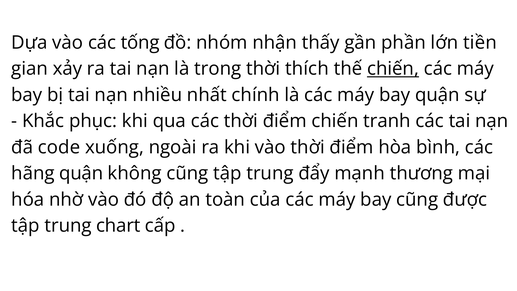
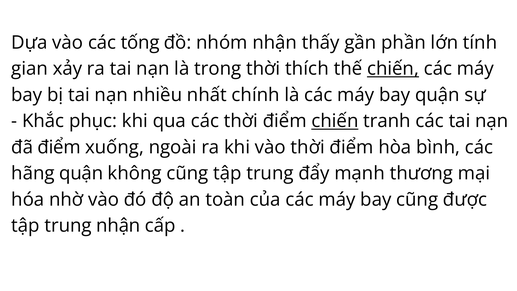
tiền: tiền -> tính
chiến at (335, 121) underline: none -> present
đã code: code -> điểm
trung chart: chart -> nhận
